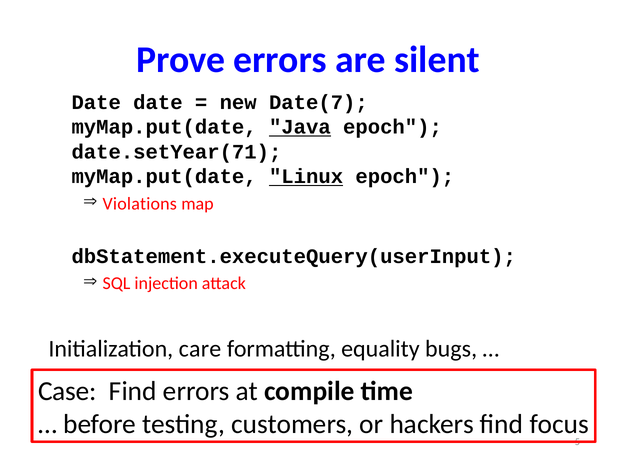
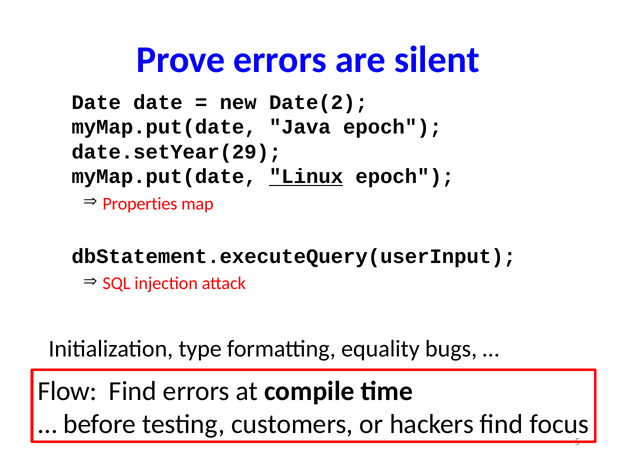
Date(7: Date(7 -> Date(2
Java underline: present -> none
date.setYear(71: date.setYear(71 -> date.setYear(29
Violations: Violations -> Properties
care: care -> type
Case: Case -> Flow
